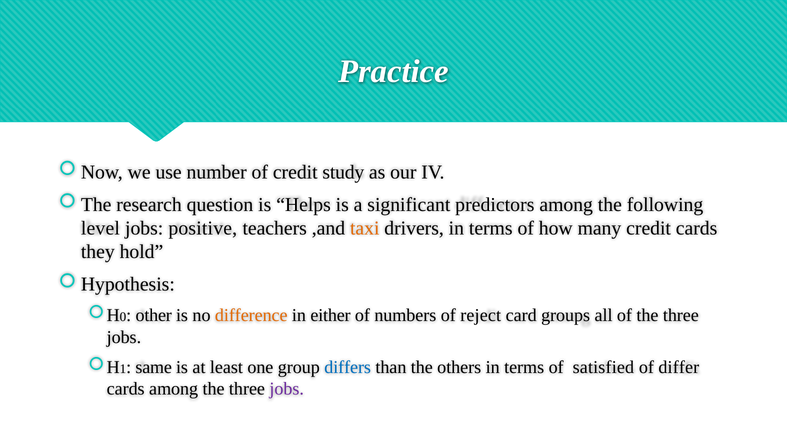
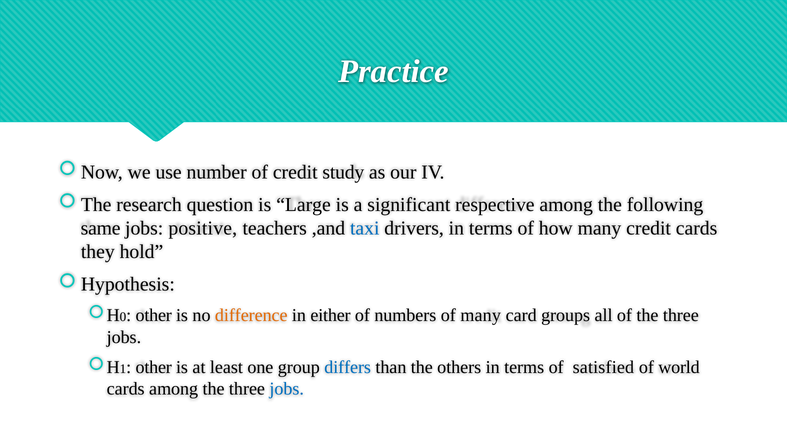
Helps: Helps -> Large
predictors: predictors -> respective
level: level -> same
taxi colour: orange -> blue
of reject: reject -> many
same at (154, 367): same -> other
differ: differ -> world
jobs at (287, 389) colour: purple -> blue
